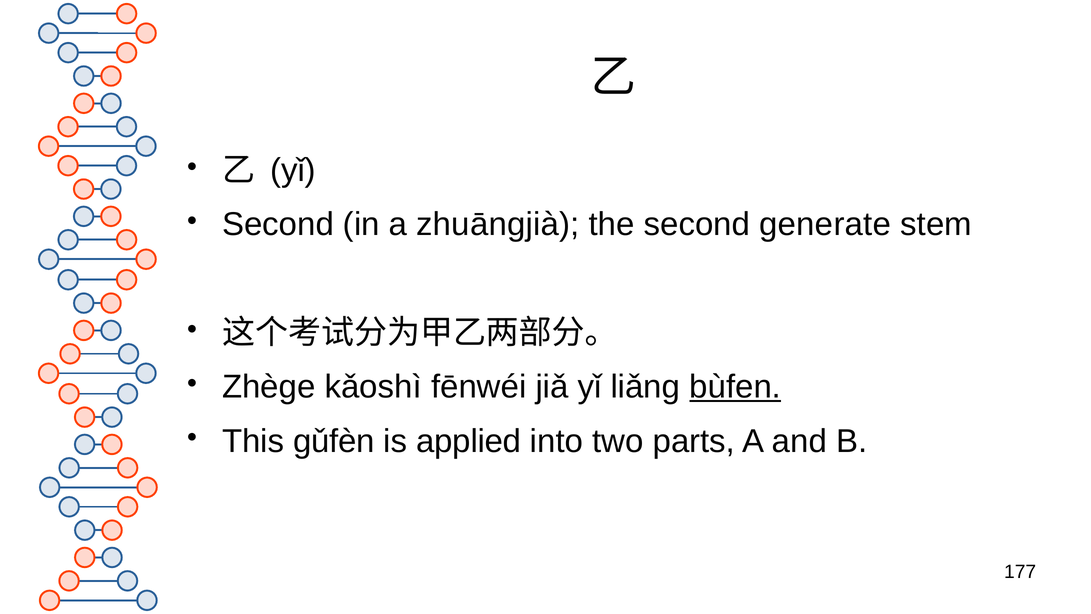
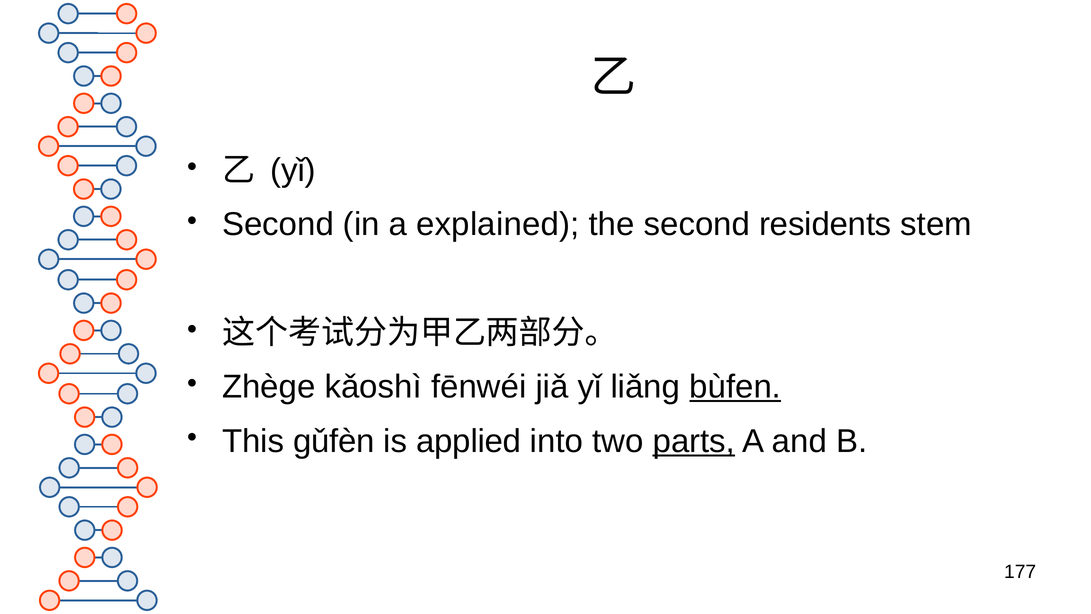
zhuāngjià: zhuāngjià -> explained
generate: generate -> residents
parts underline: none -> present
